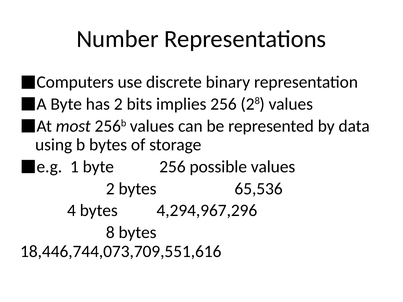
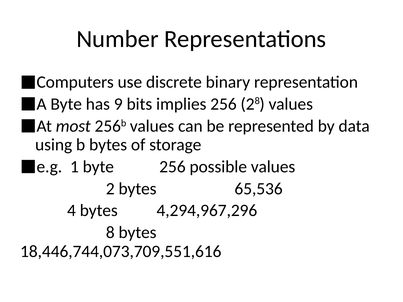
has 2: 2 -> 9
